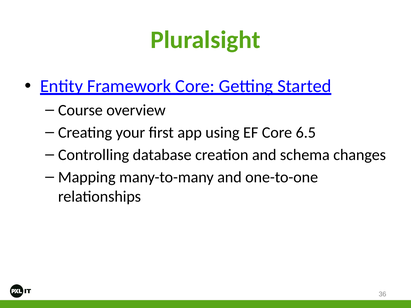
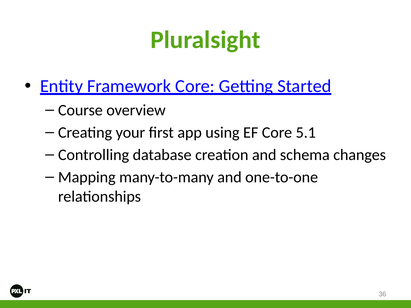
6.5: 6.5 -> 5.1
